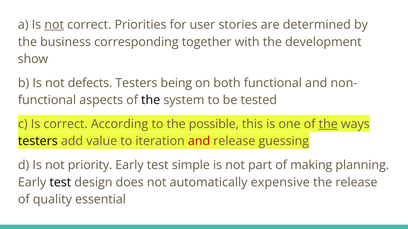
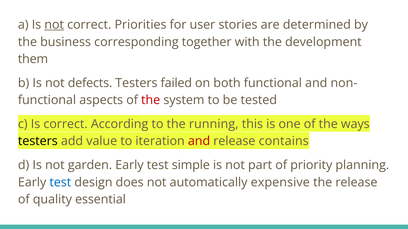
show: show -> them
being: being -> failed
the at (151, 100) colour: black -> red
possible: possible -> running
the at (328, 124) underline: present -> none
guessing: guessing -> contains
priority: priority -> garden
making: making -> priority
test at (60, 183) colour: black -> blue
